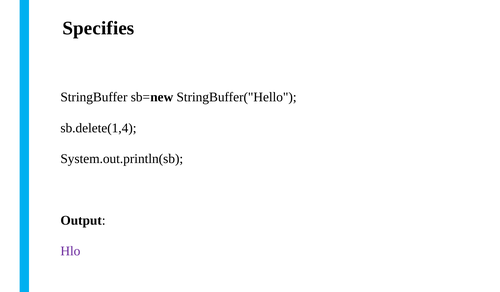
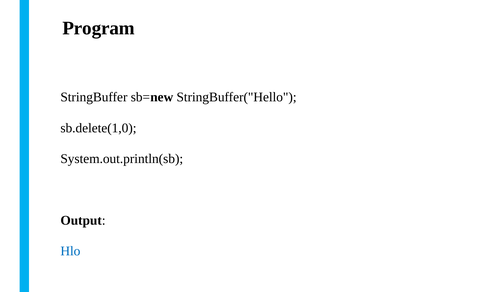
Specifies: Specifies -> Program
sb.delete(1,4: sb.delete(1,4 -> sb.delete(1,0
Hlo colour: purple -> blue
